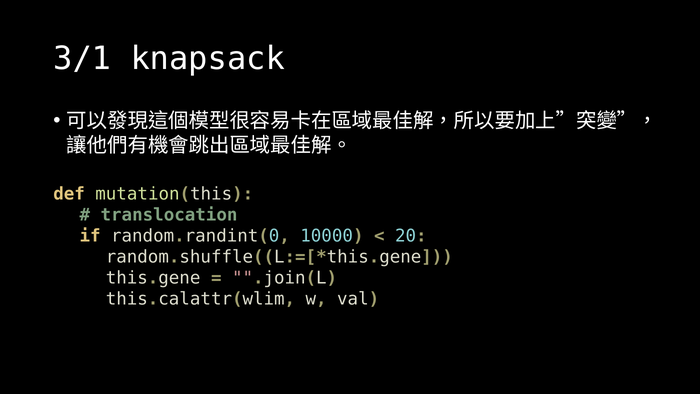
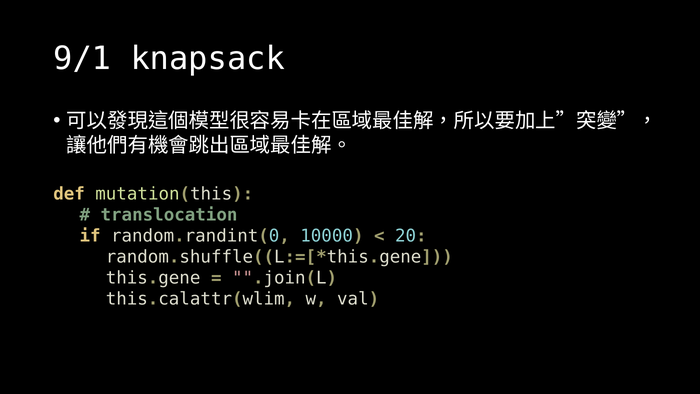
3/1: 3/1 -> 9/1
